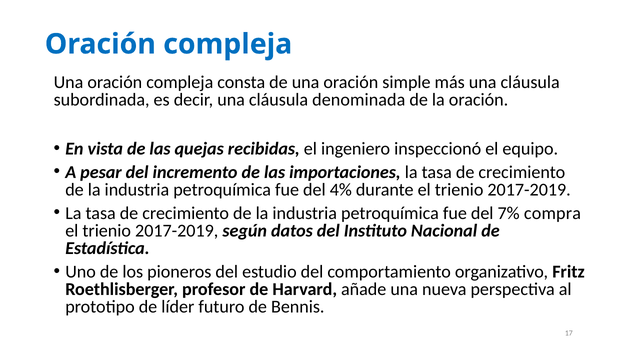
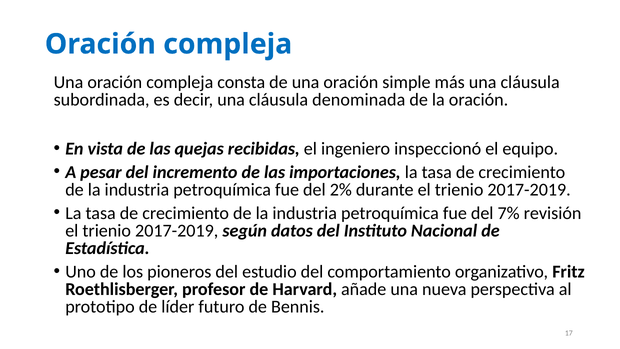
4%: 4% -> 2%
compra: compra -> revisión
